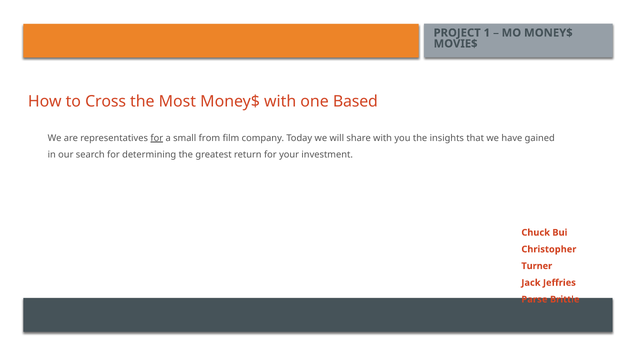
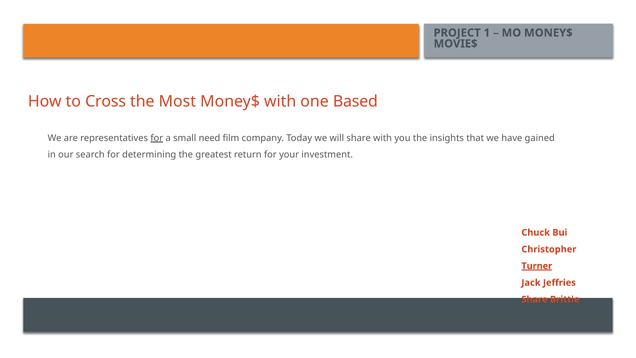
from: from -> need
Turner underline: none -> present
Parse at (534, 299): Parse -> Share
